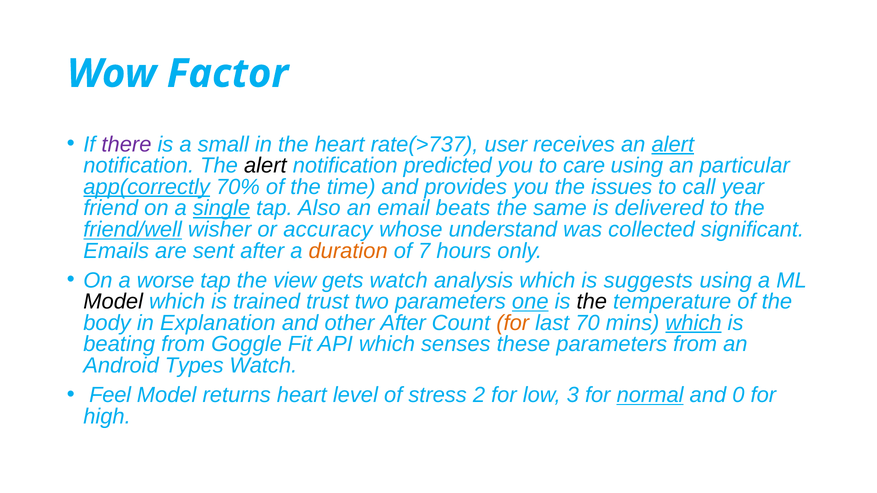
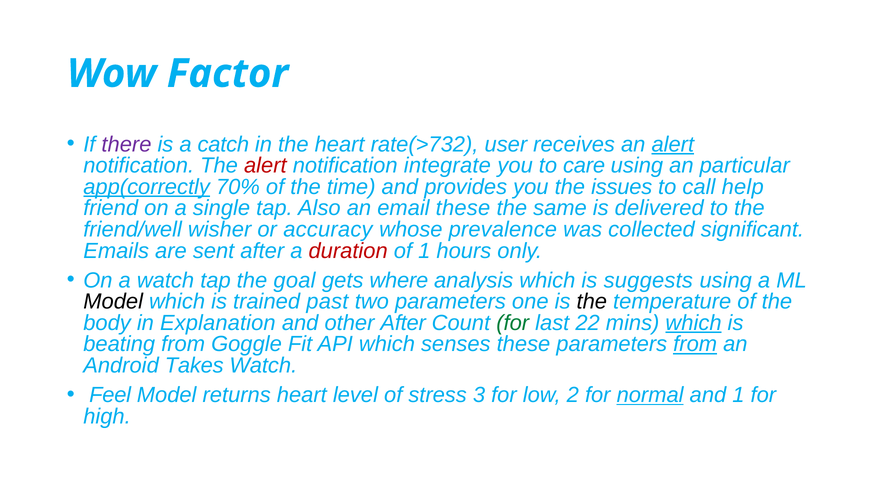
small: small -> catch
rate(>737: rate(>737 -> rate(>732
alert at (265, 166) colour: black -> red
predicted: predicted -> integrate
year: year -> help
single underline: present -> none
email beats: beats -> these
friend/well underline: present -> none
understand: understand -> prevalence
duration colour: orange -> red
of 7: 7 -> 1
a worse: worse -> watch
view: view -> goal
gets watch: watch -> where
trust: trust -> past
one underline: present -> none
for at (513, 323) colour: orange -> green
70: 70 -> 22
from at (695, 344) underline: none -> present
Types: Types -> Takes
2: 2 -> 3
3: 3 -> 2
and 0: 0 -> 1
